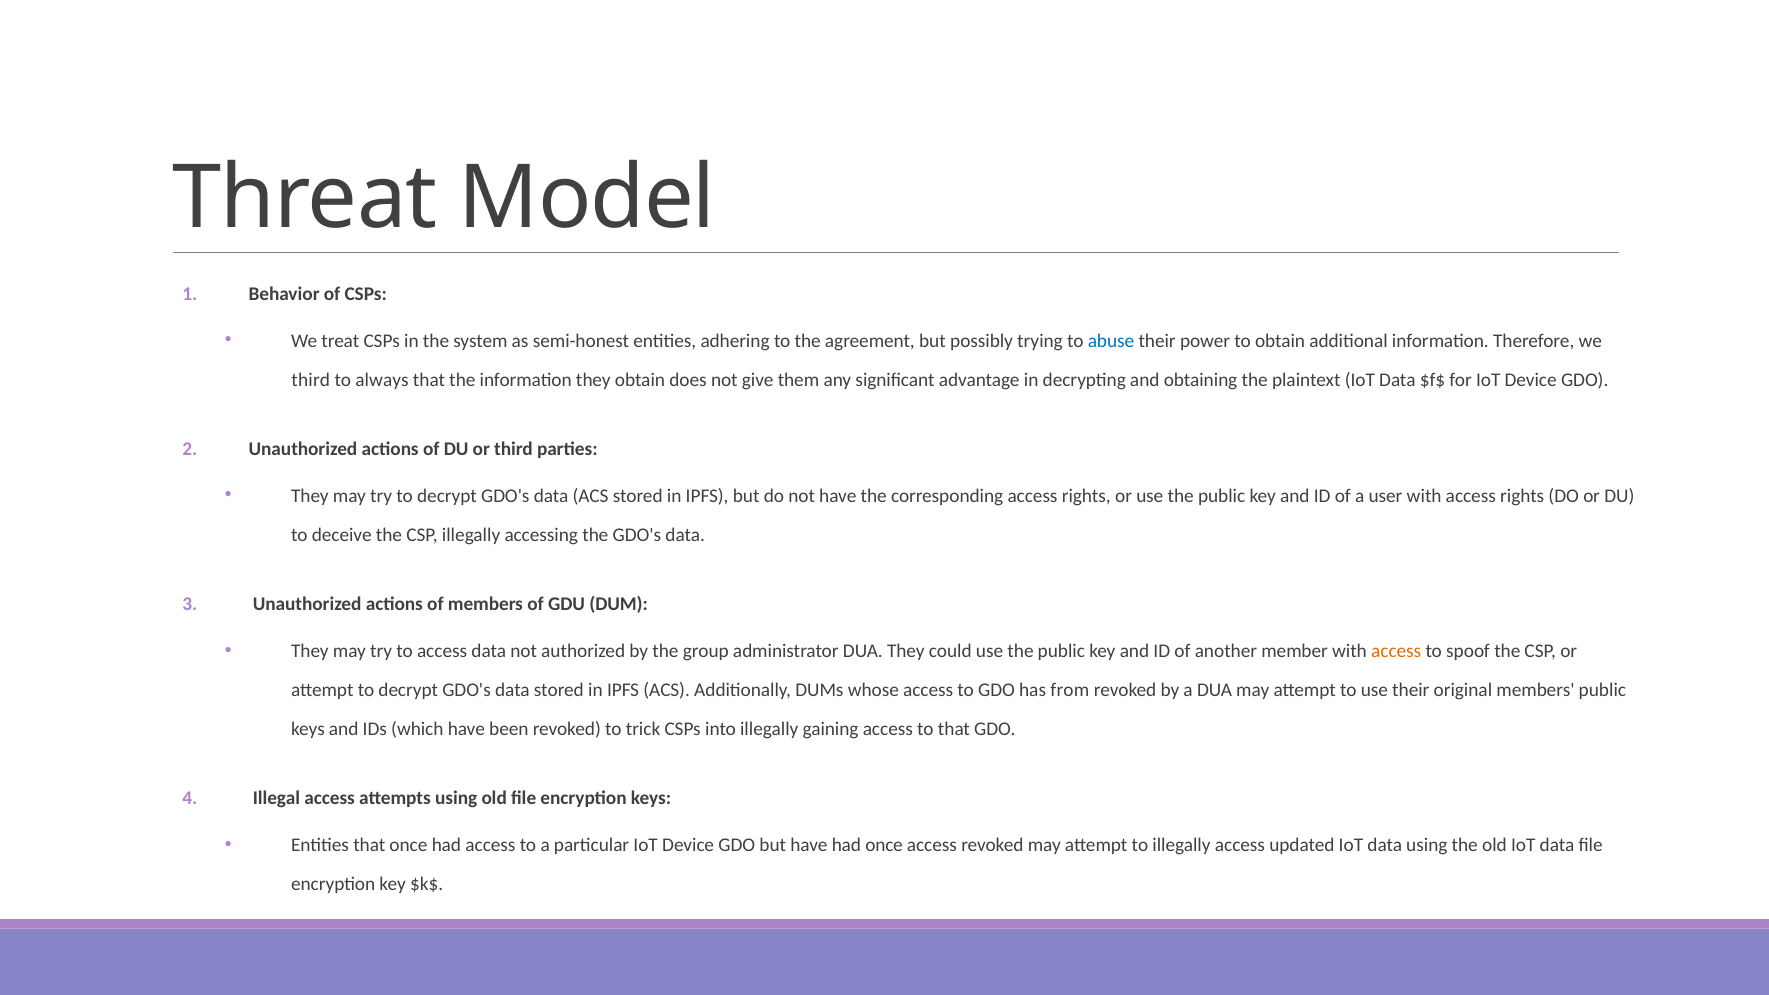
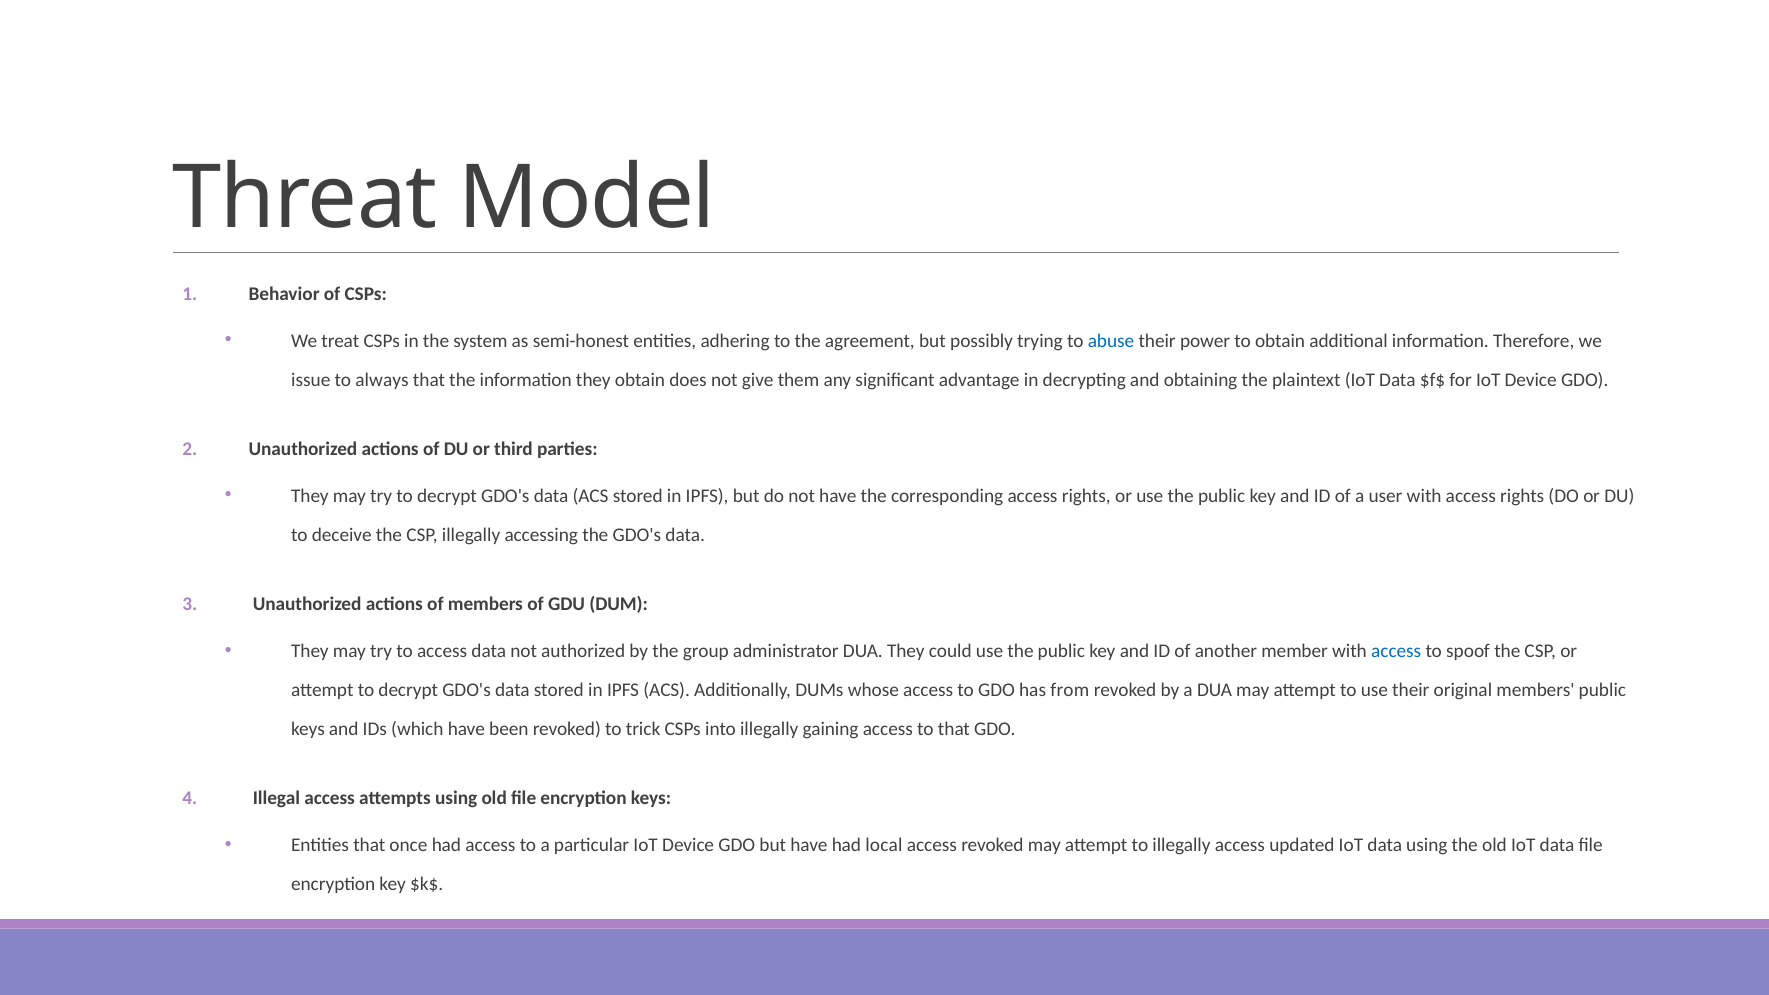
third at (311, 380): third -> issue
access at (1396, 651) colour: orange -> blue
had once: once -> local
